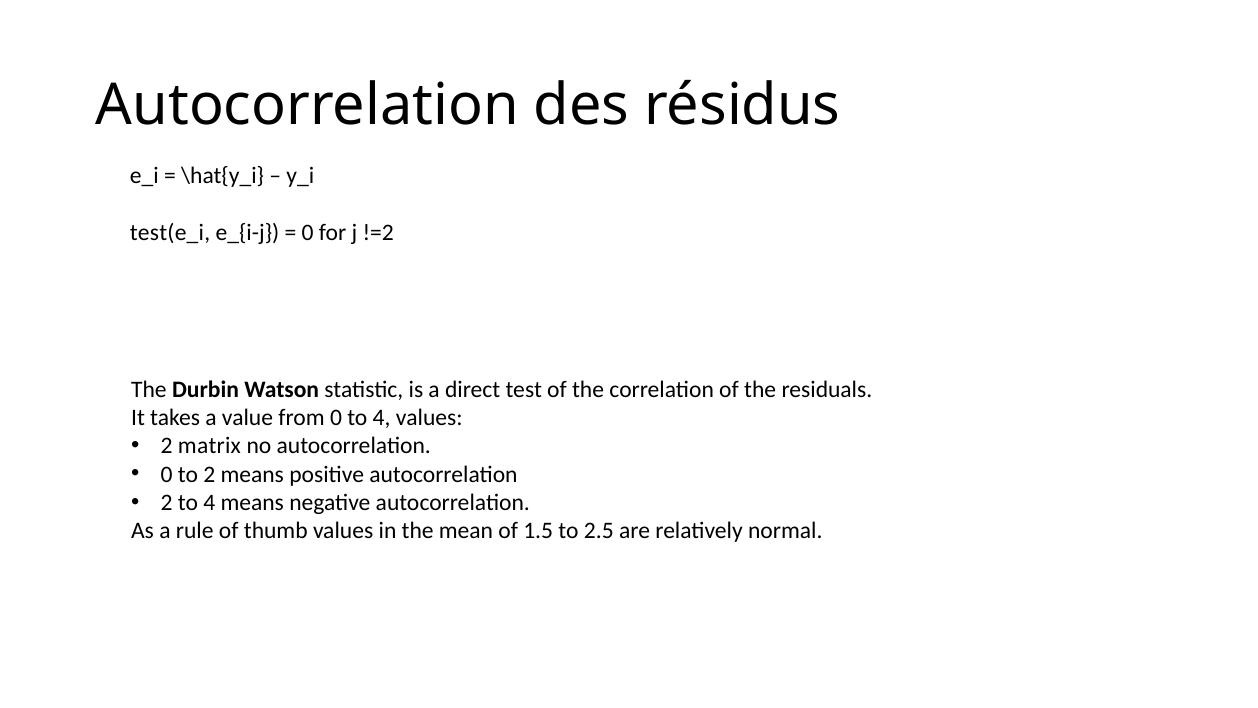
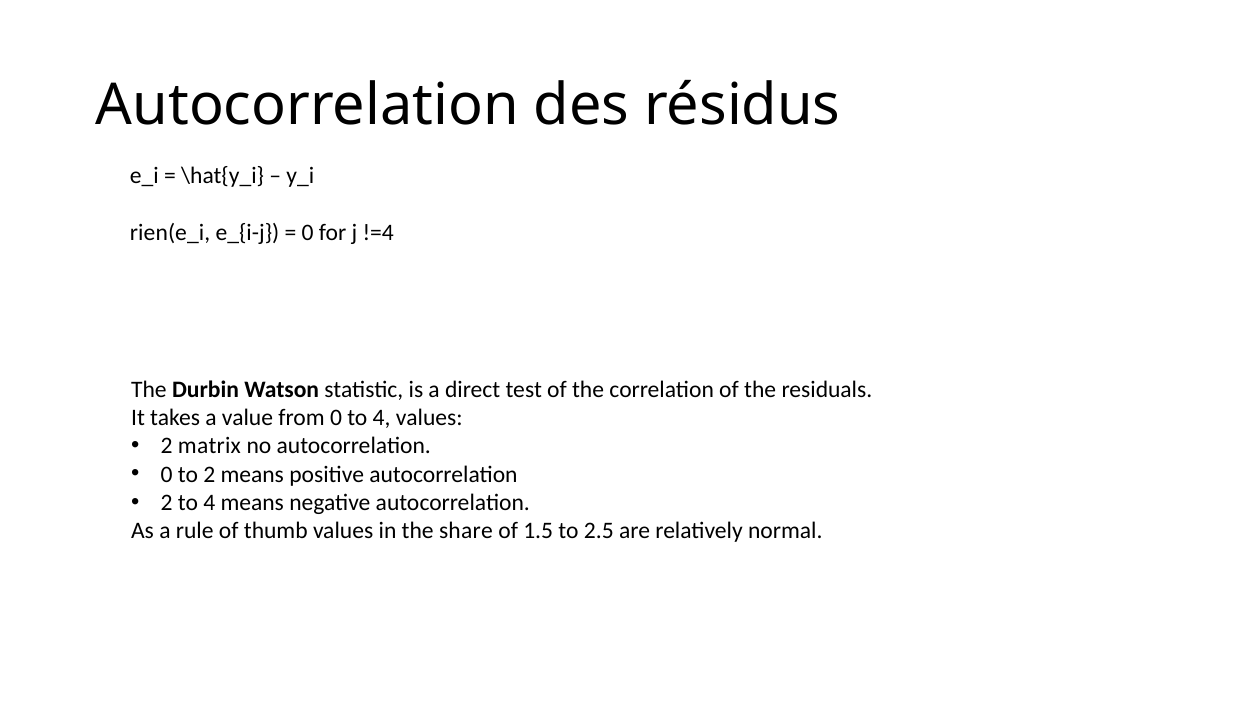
test(e_i: test(e_i -> rien(e_i
!=2: !=2 -> !=4
mean: mean -> share
